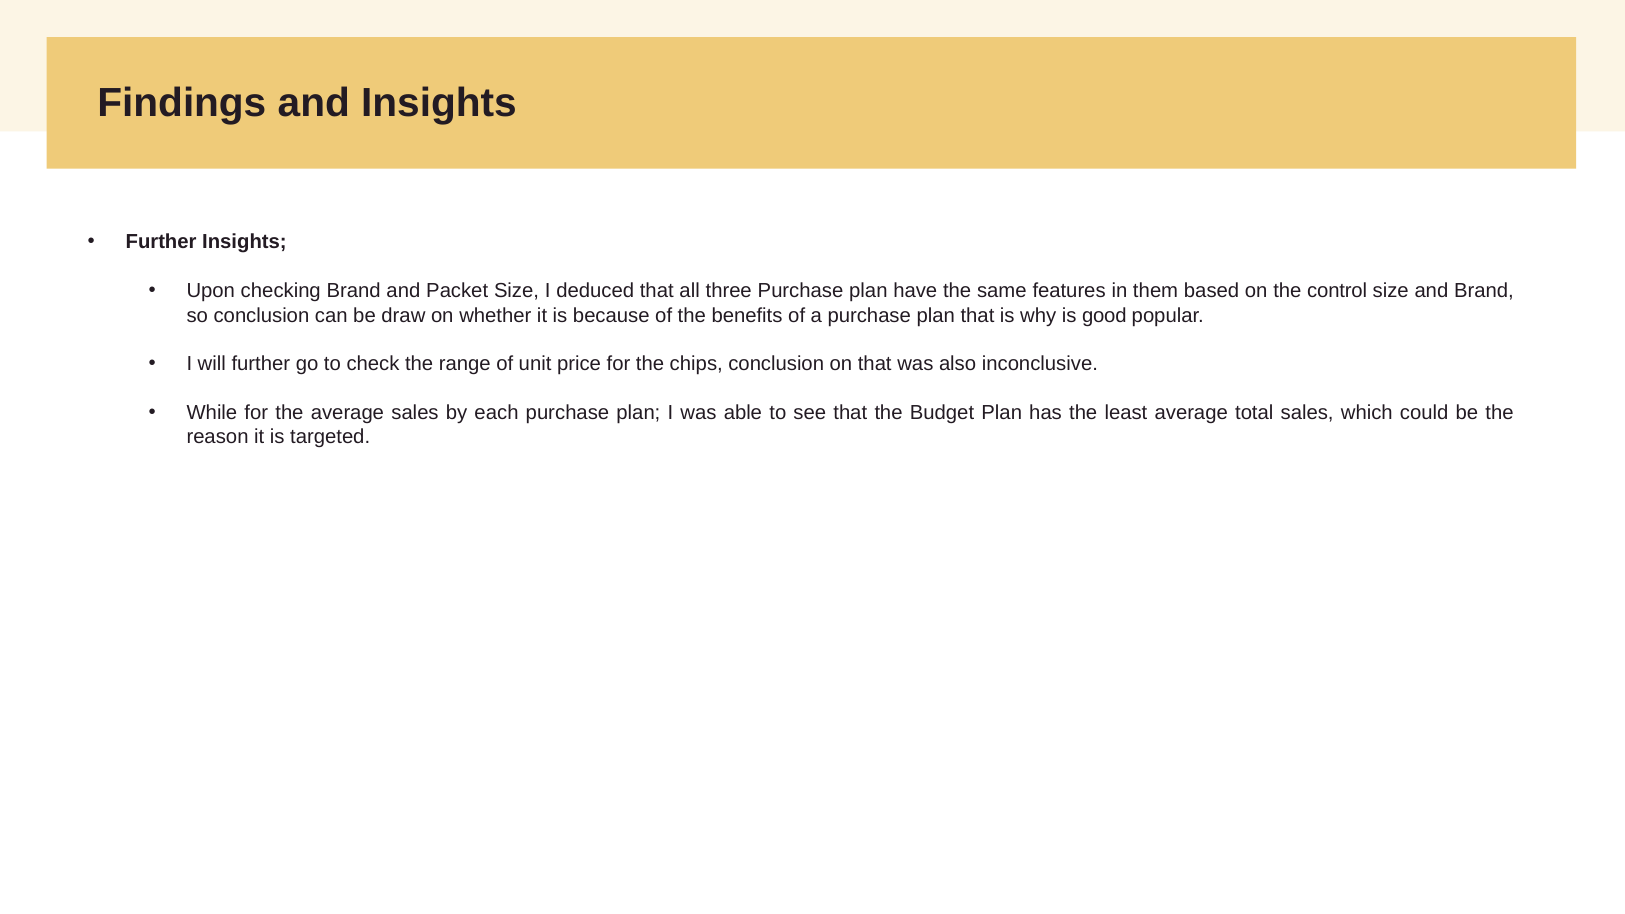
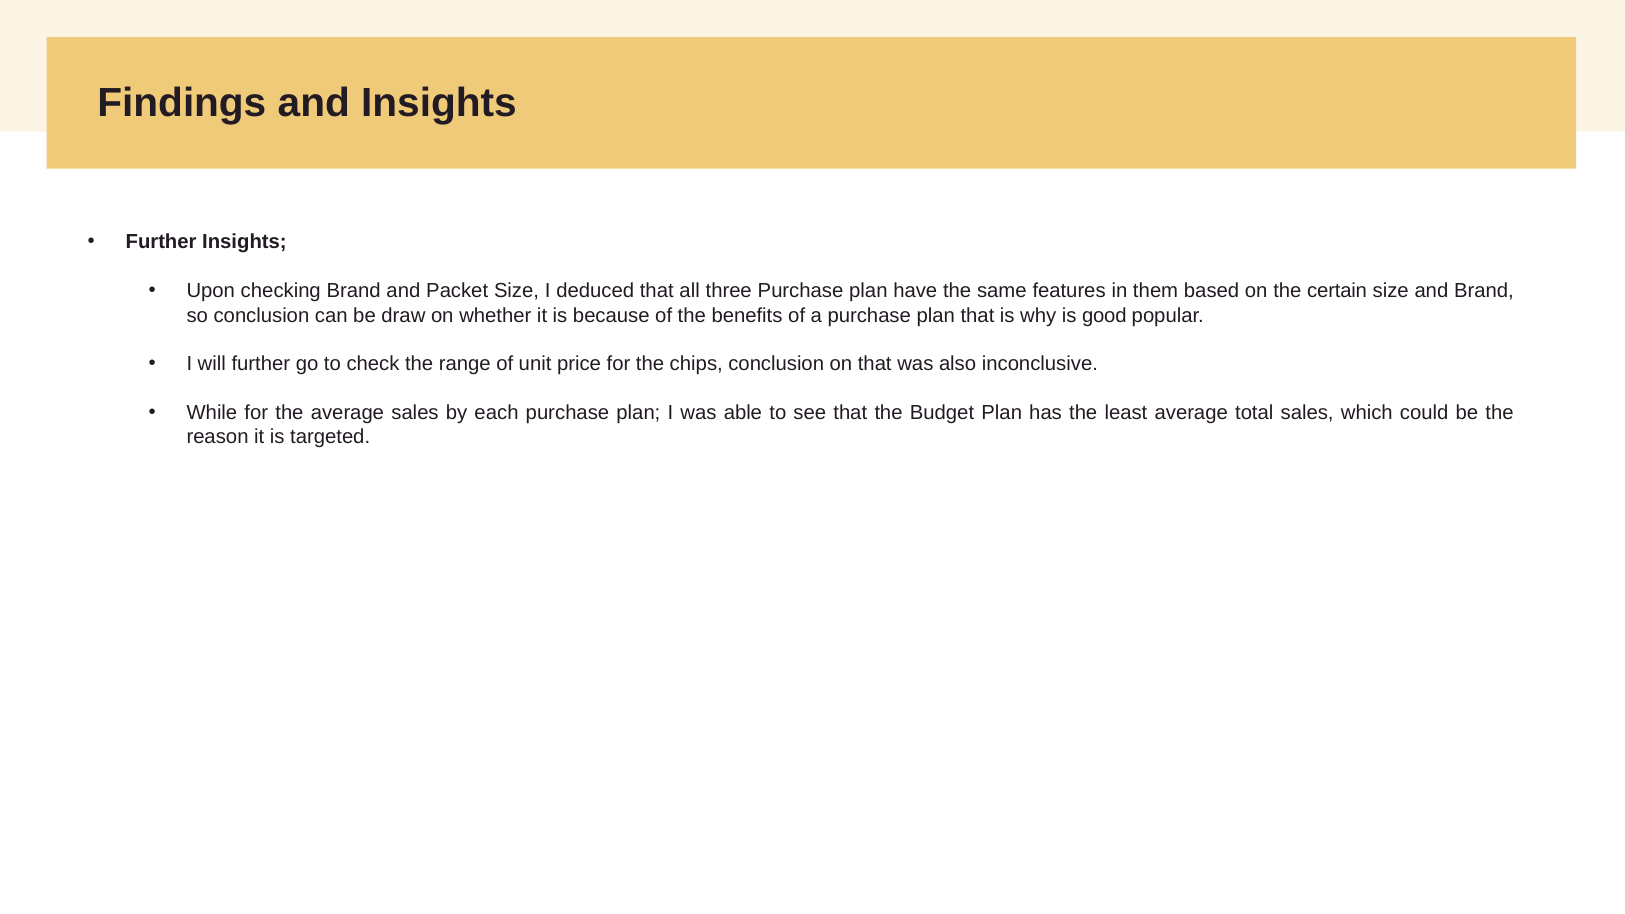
control: control -> certain
